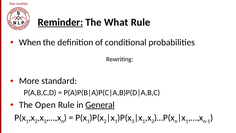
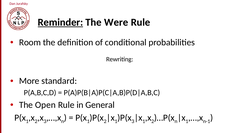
What: What -> Were
When: When -> Room
General underline: present -> none
